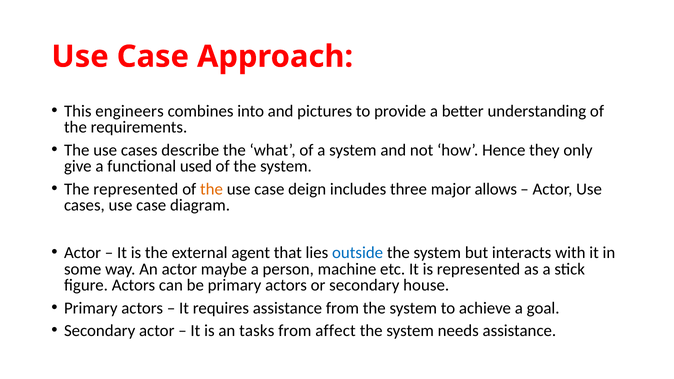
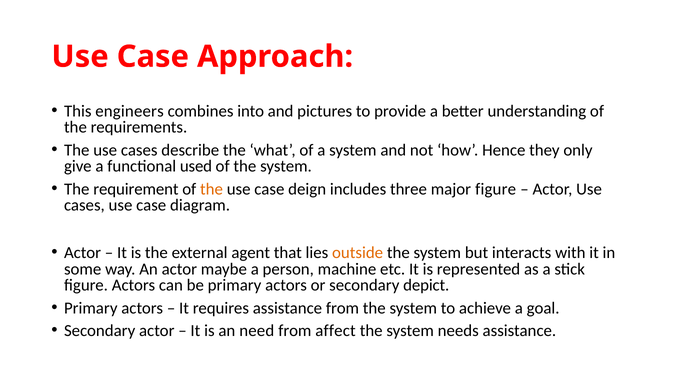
The represented: represented -> requirement
major allows: allows -> figure
outside colour: blue -> orange
house: house -> depict
tasks: tasks -> need
